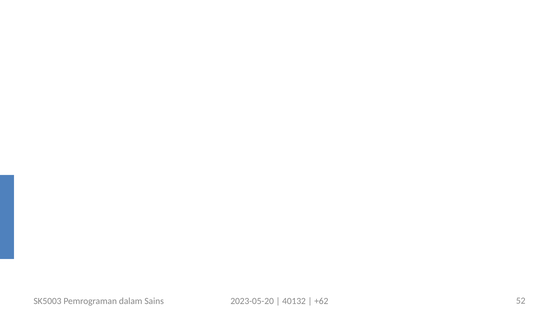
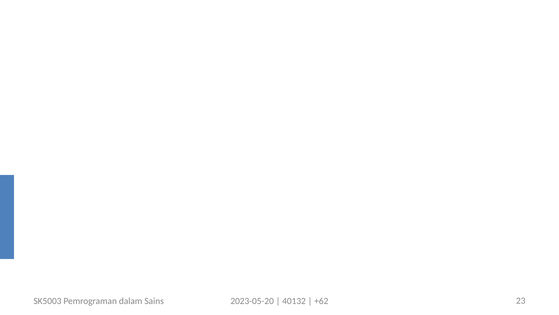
52: 52 -> 23
